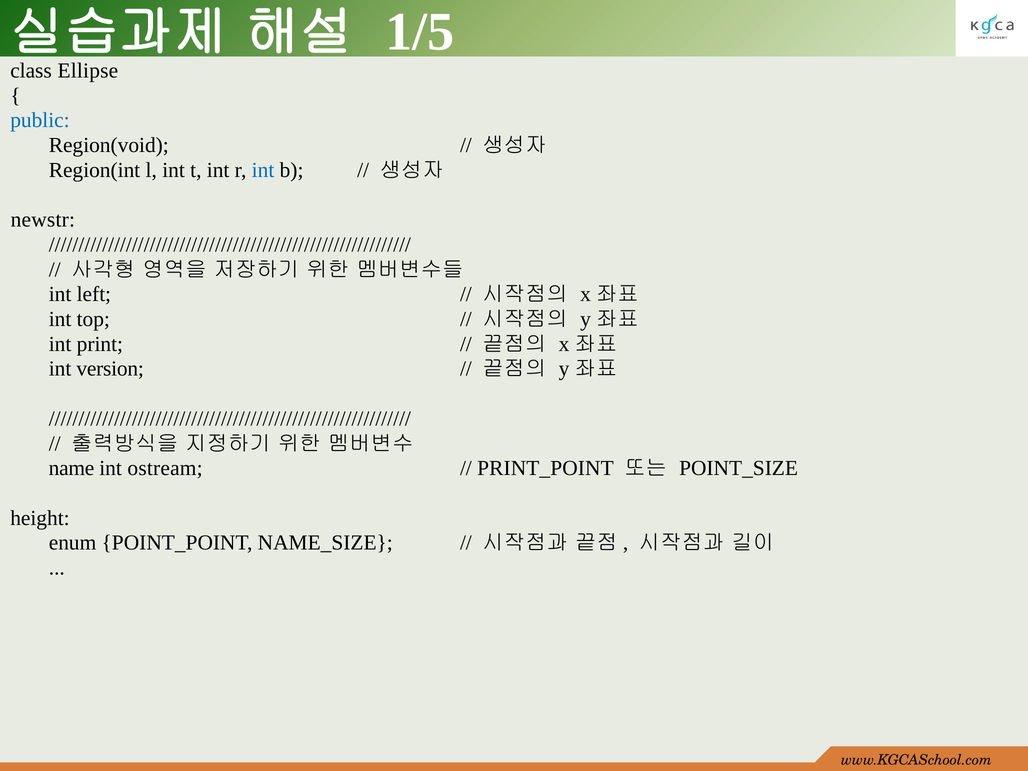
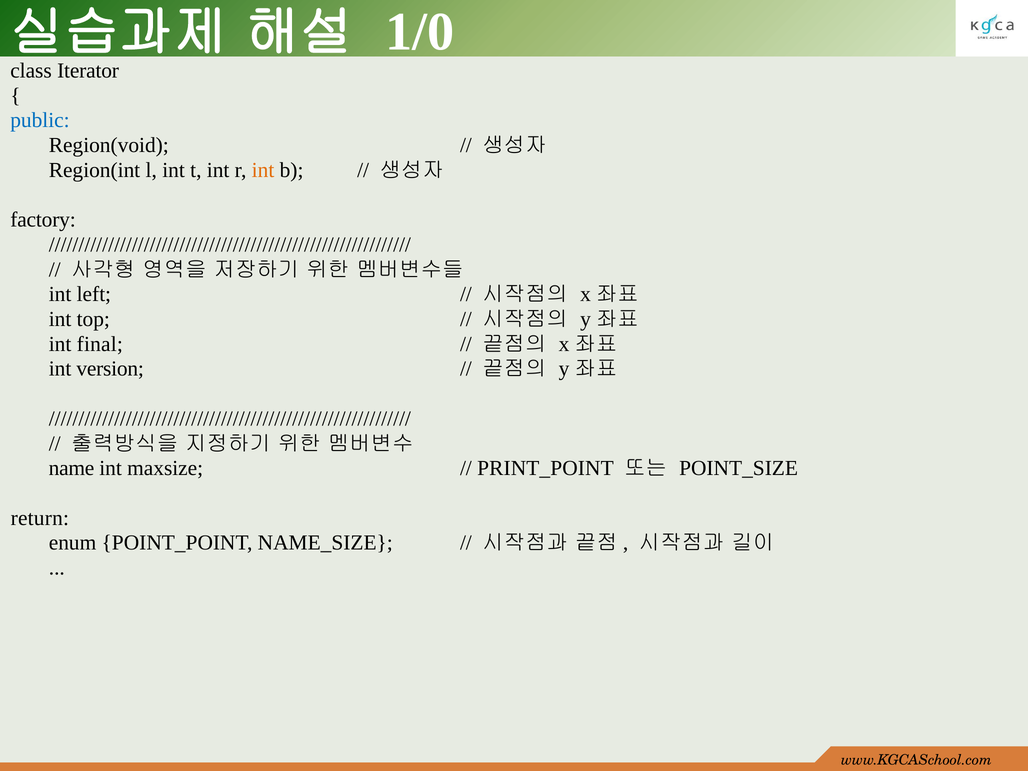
1/5: 1/5 -> 1/0
Ellipse: Ellipse -> Iterator
int at (263, 170) colour: blue -> orange
newstr: newstr -> factory
print: print -> final
ostream: ostream -> maxsize
height: height -> return
